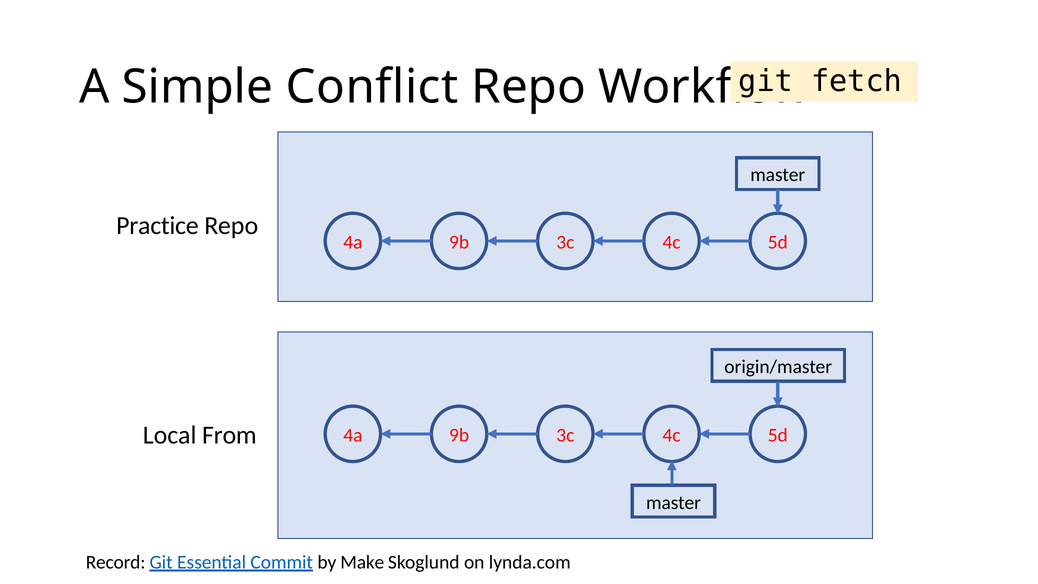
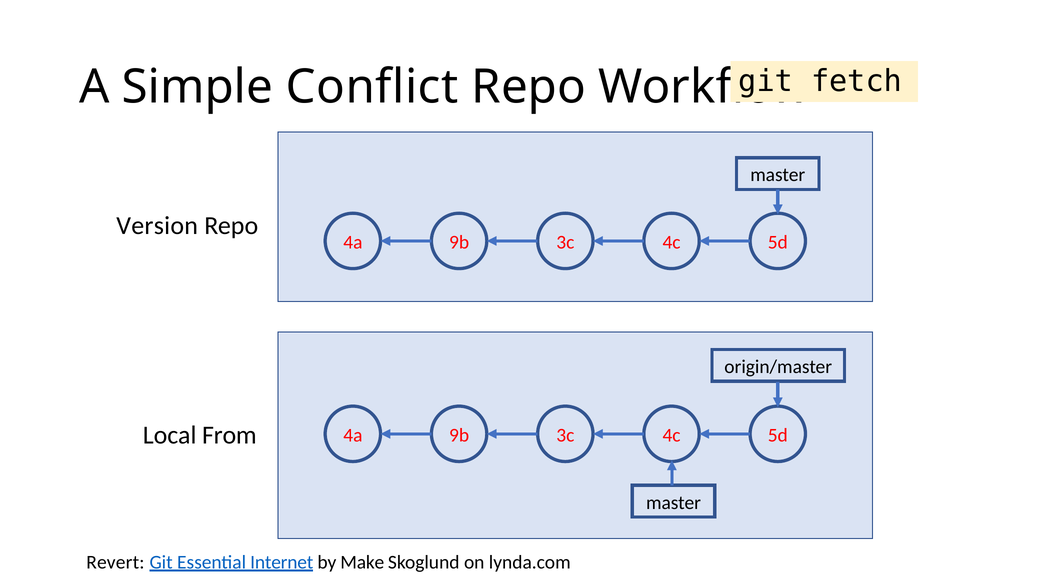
Practice: Practice -> Version
Record: Record -> Revert
Commit: Commit -> Internet
